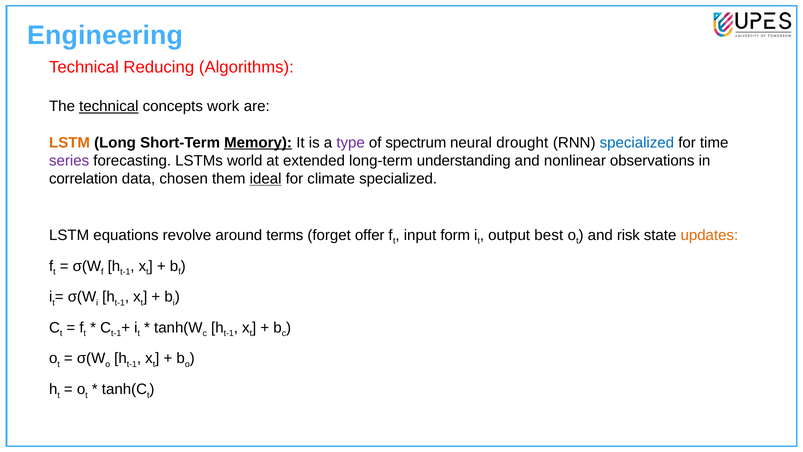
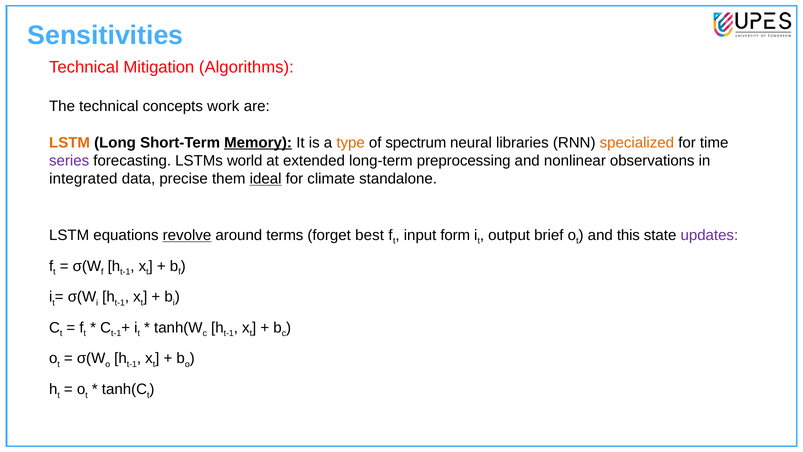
Engineering: Engineering -> Sensitivities
Reducing: Reducing -> Mitigation
technical at (109, 106) underline: present -> none
type colour: purple -> orange
drought: drought -> libraries
specialized at (637, 142) colour: blue -> orange
understanding: understanding -> preprocessing
correlation: correlation -> integrated
chosen: chosen -> precise
climate specialized: specialized -> standalone
revolve underline: none -> present
offer: offer -> best
best: best -> brief
risk: risk -> this
updates colour: orange -> purple
